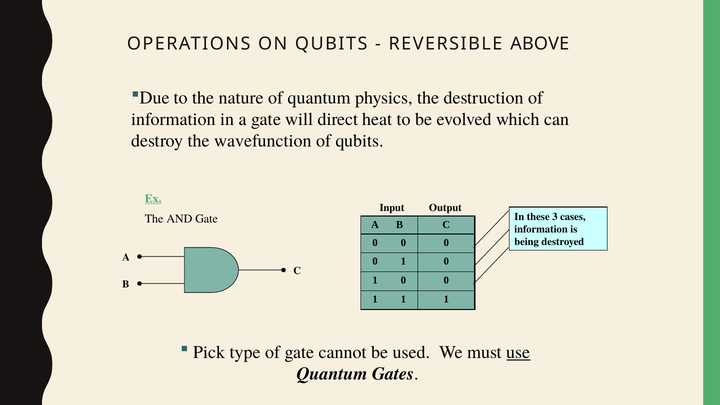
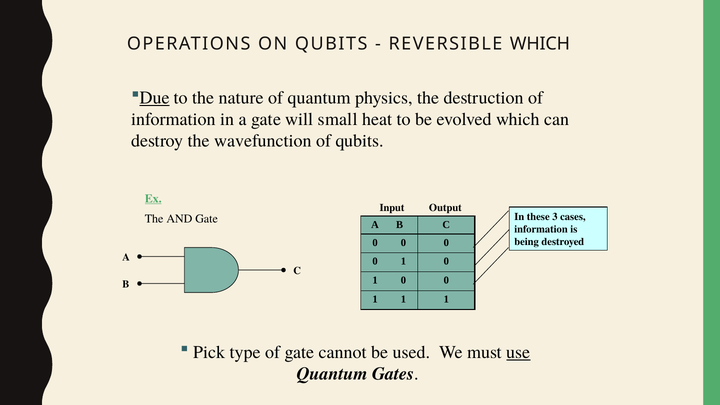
REVERSIBLE ABOVE: ABOVE -> WHICH
Due underline: none -> present
direct: direct -> small
